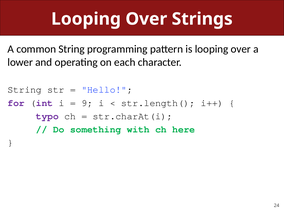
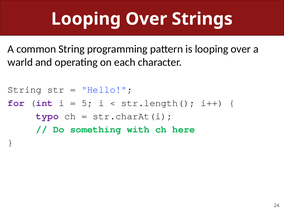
lower: lower -> warld
9: 9 -> 5
